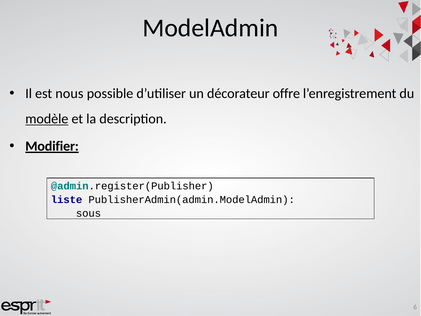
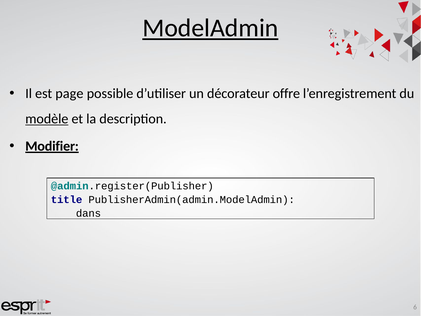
ModelAdmin underline: none -> present
nous: nous -> page
liste: liste -> title
sous: sous -> dans
